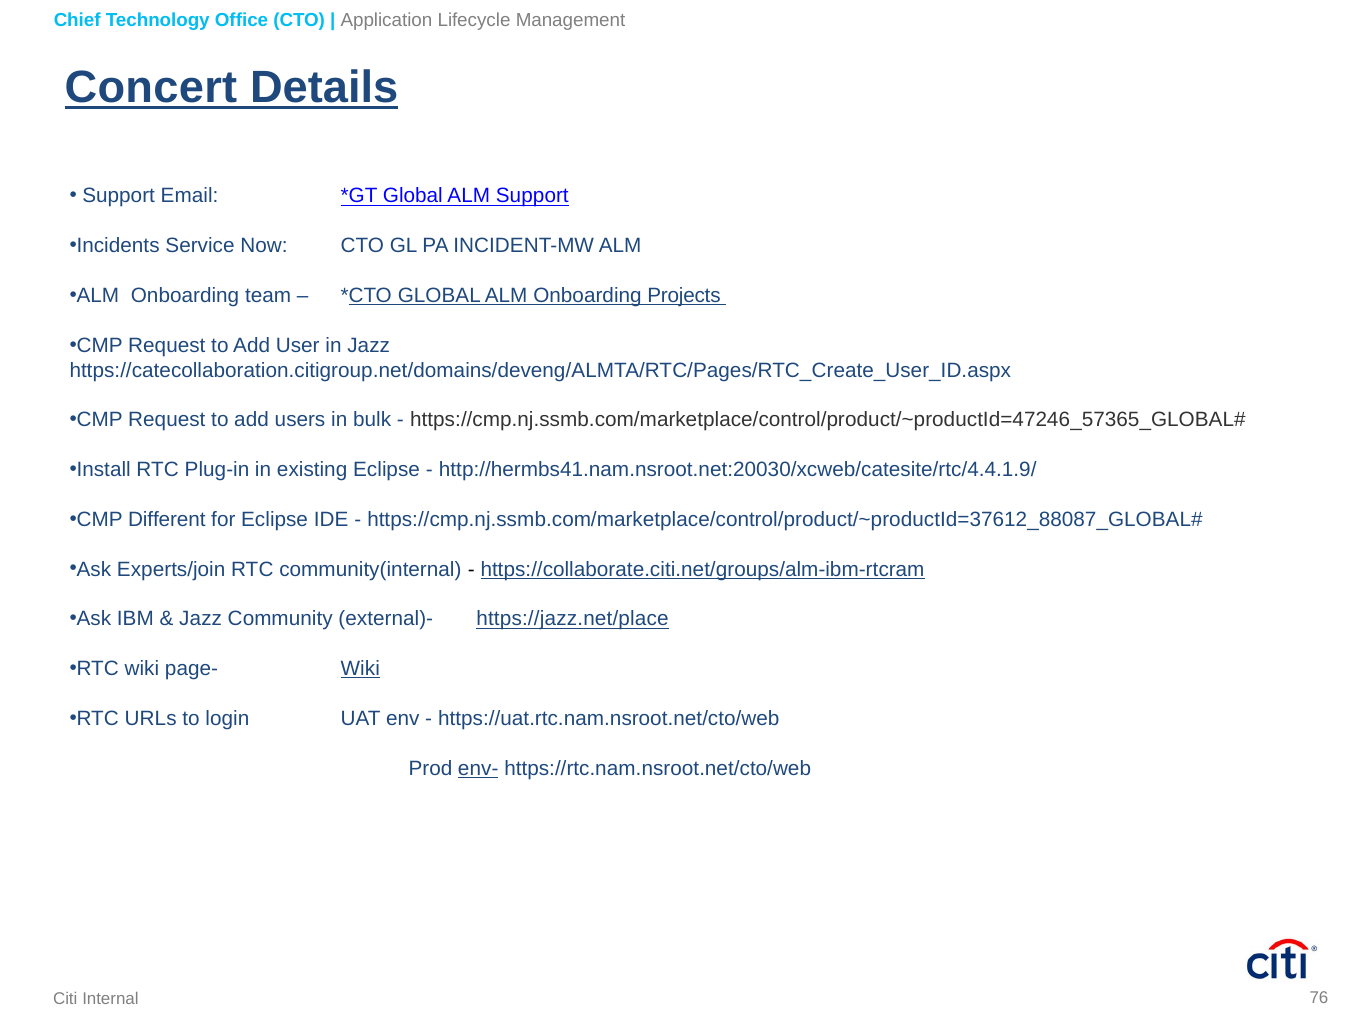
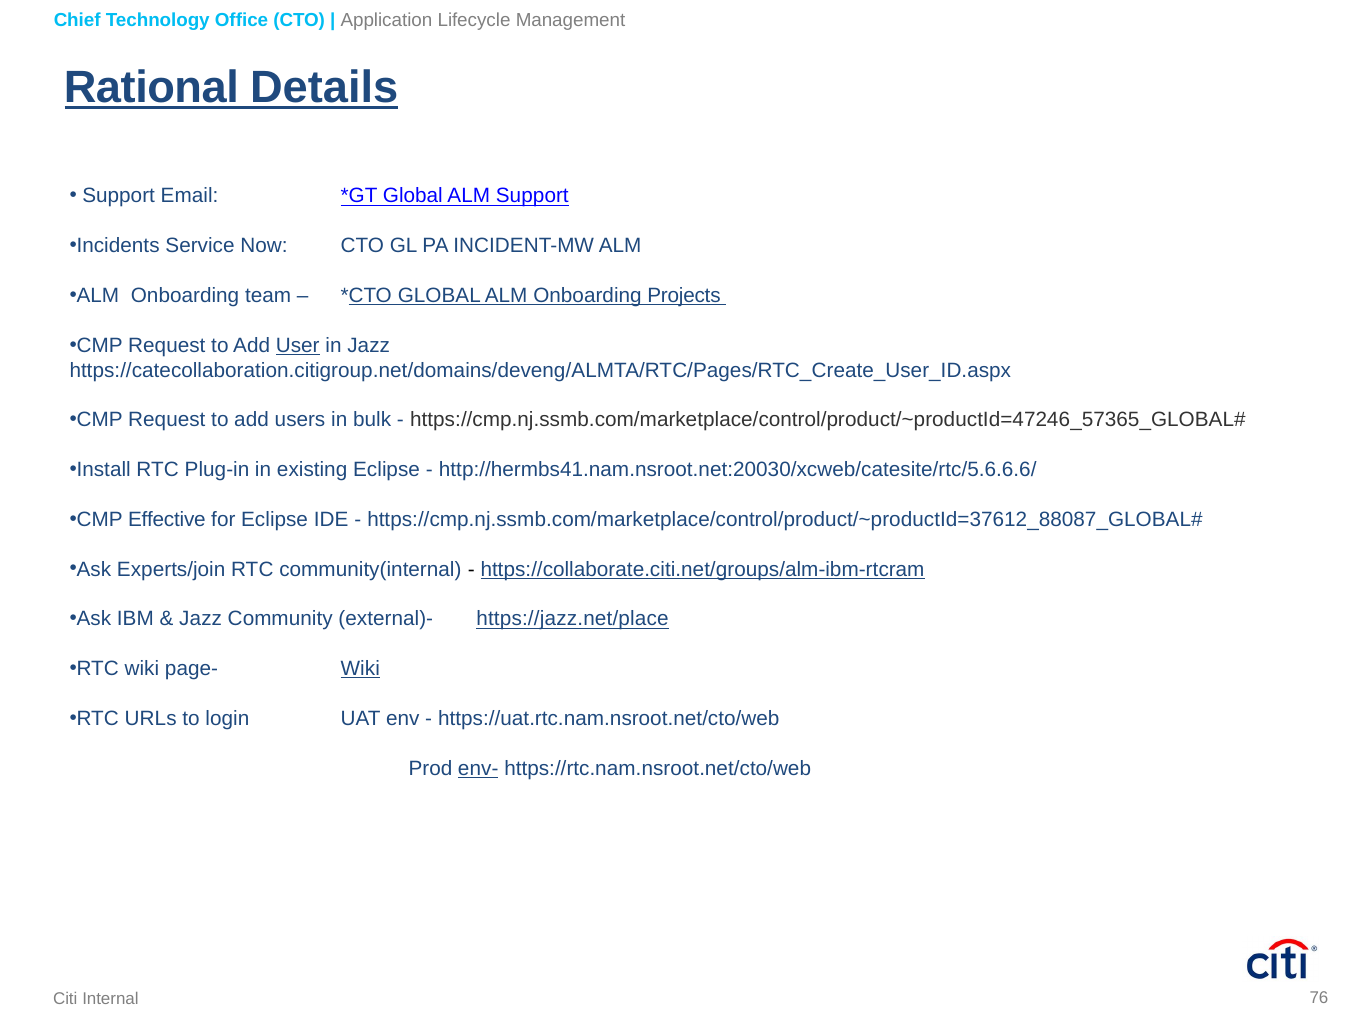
Concert: Concert -> Rational
User underline: none -> present
http://hermbs41.nam.nsroot.net:20030/xcweb/catesite/rtc/4.4.1.9/: http://hermbs41.nam.nsroot.net:20030/xcweb/catesite/rtc/4.4.1.9/ -> http://hermbs41.nam.nsroot.net:20030/xcweb/catesite/rtc/5.6.6.6/
Different: Different -> Effective
